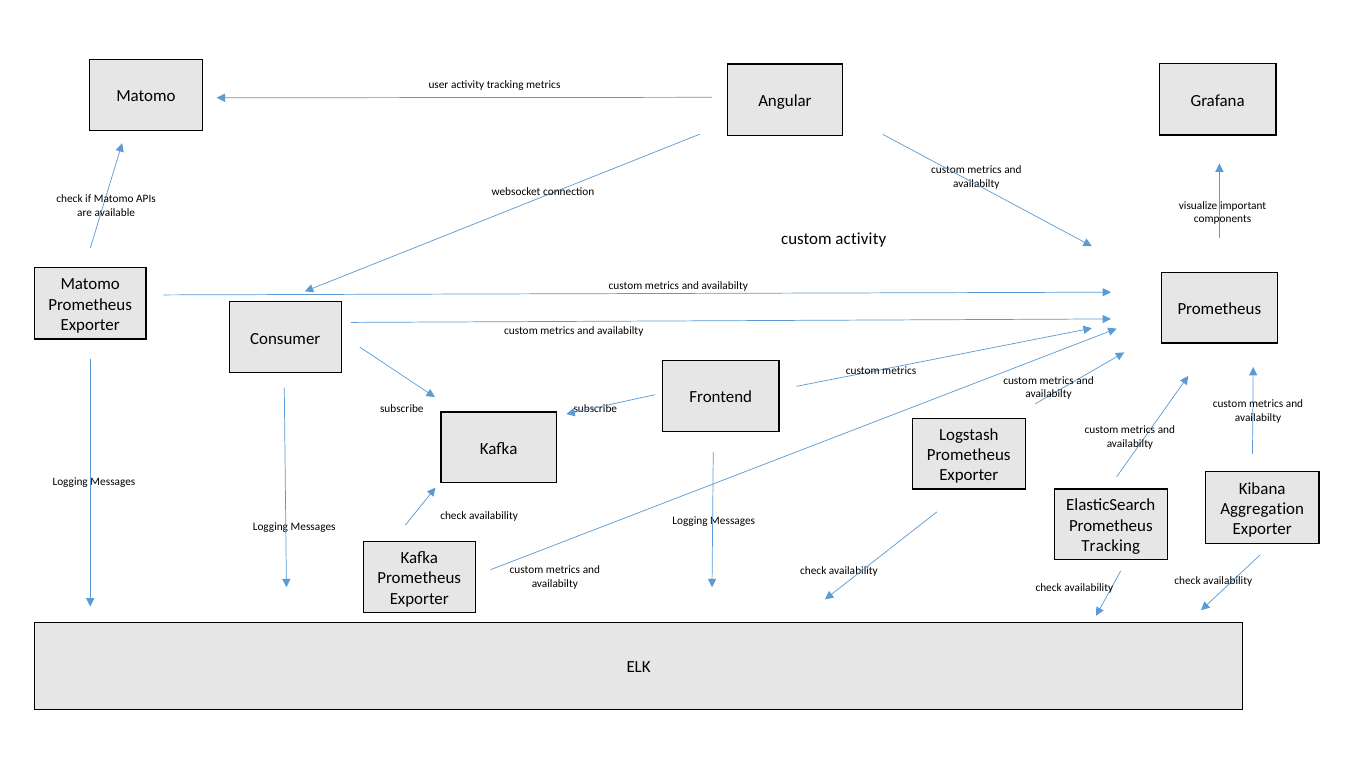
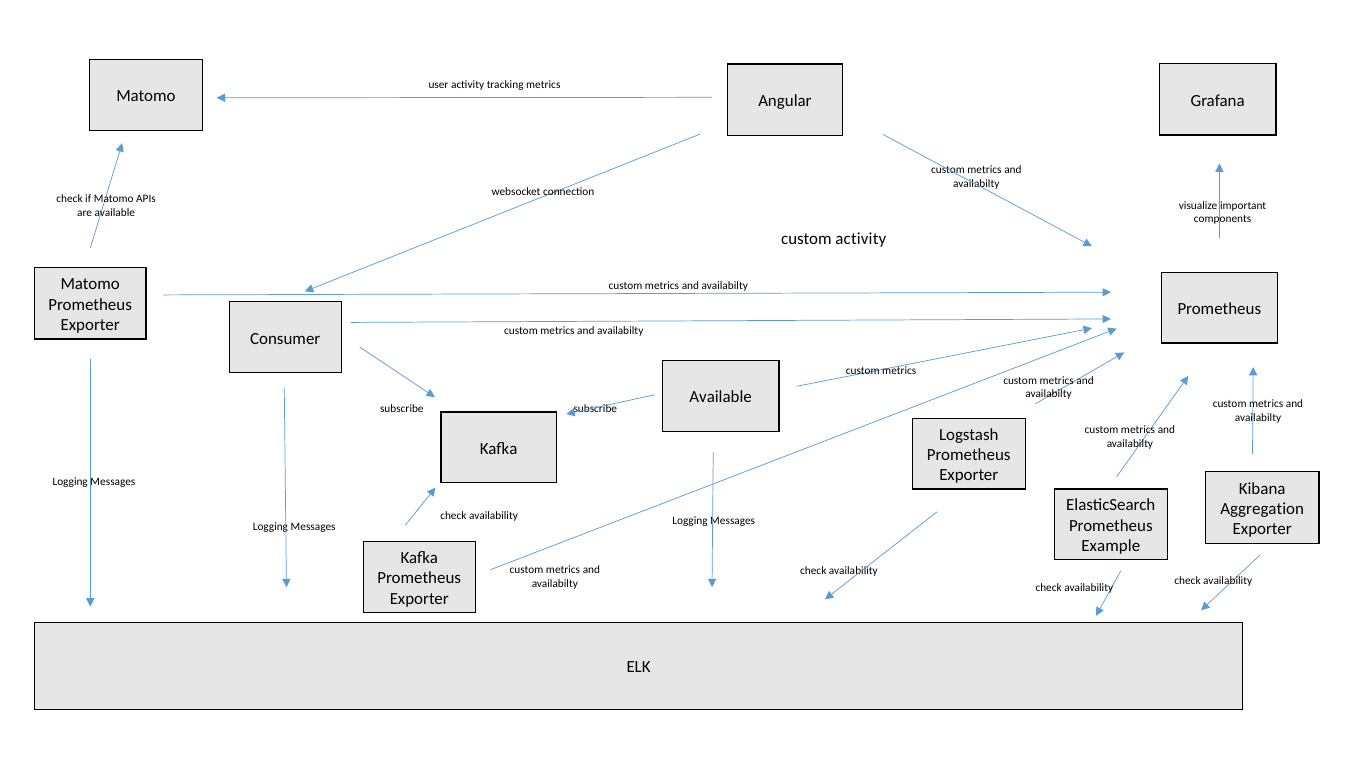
Frontend at (721, 397): Frontend -> Available
Tracking at (1111, 546): Tracking -> Example
